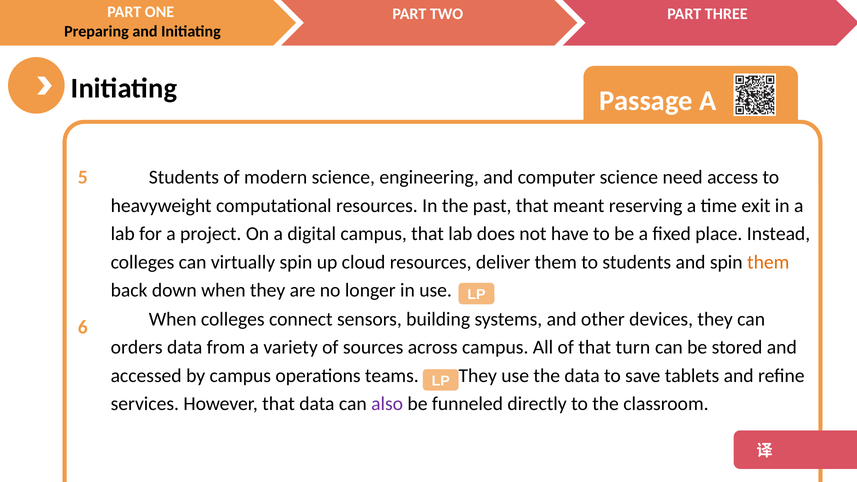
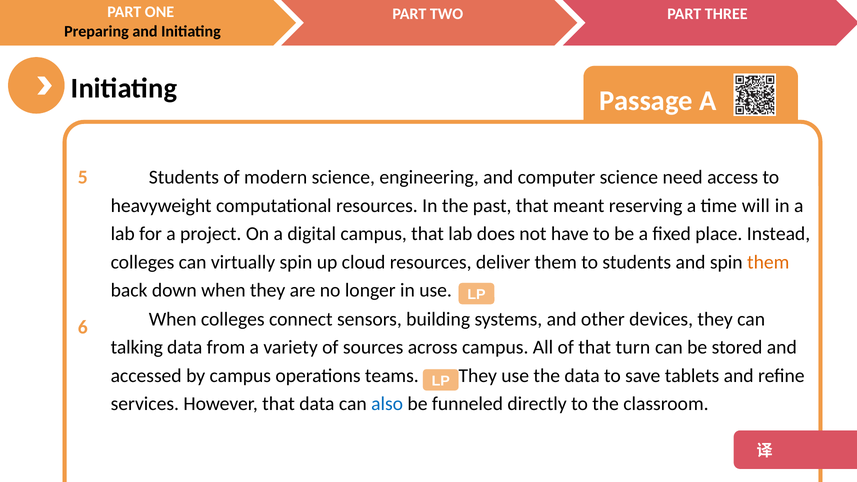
exit: exit -> will
orders: orders -> talking
also colour: purple -> blue
